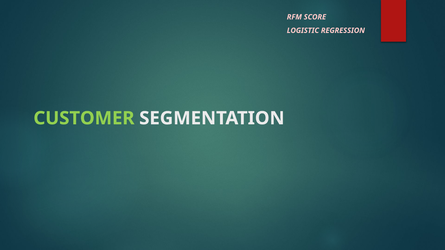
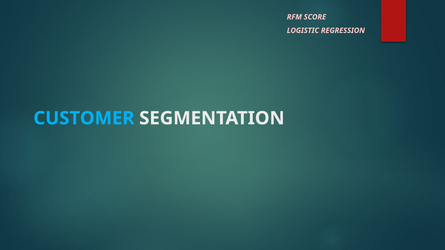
CUSTOMER colour: light green -> light blue
